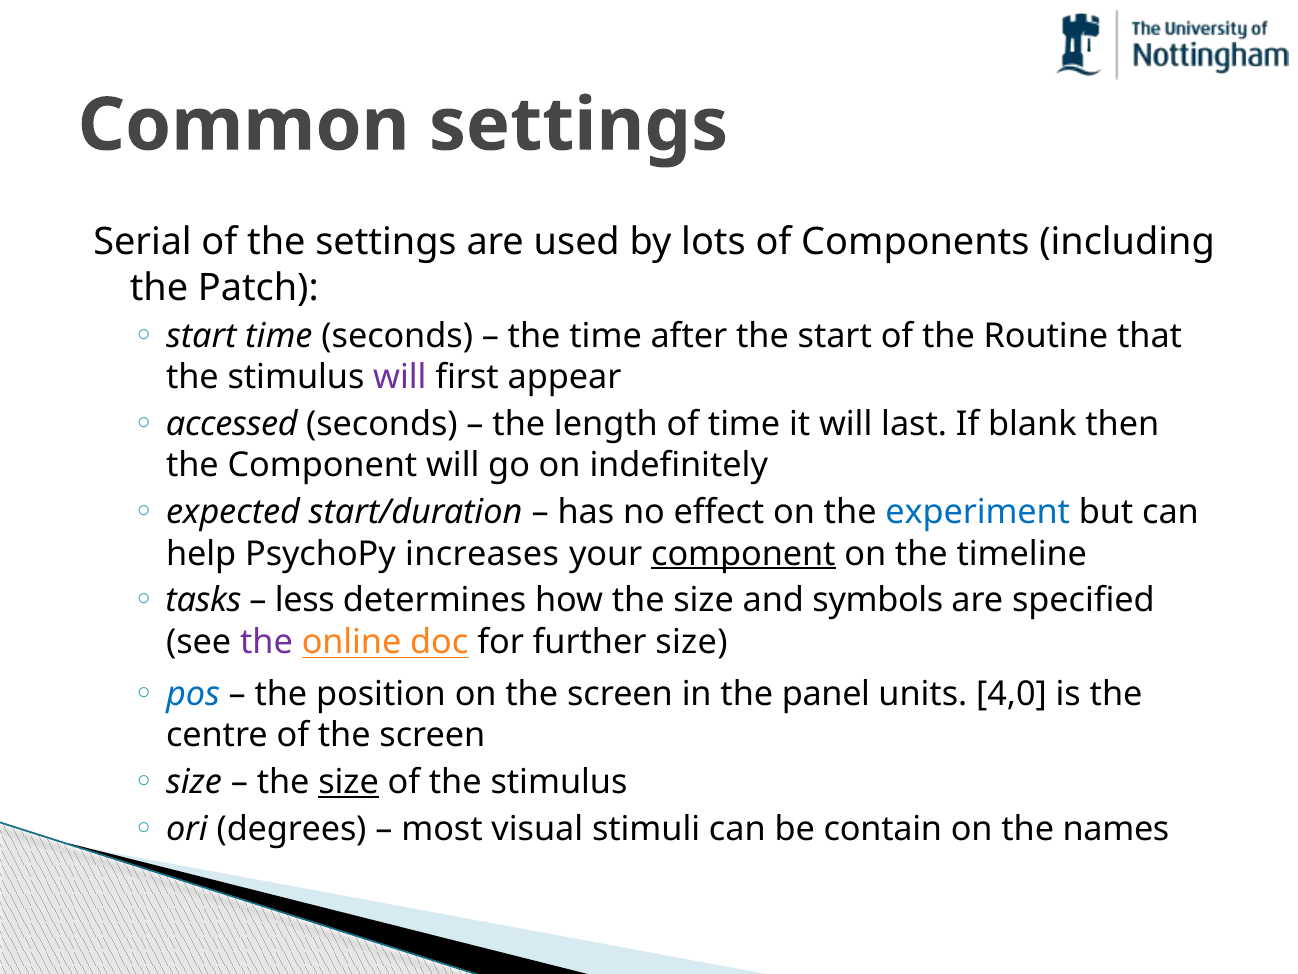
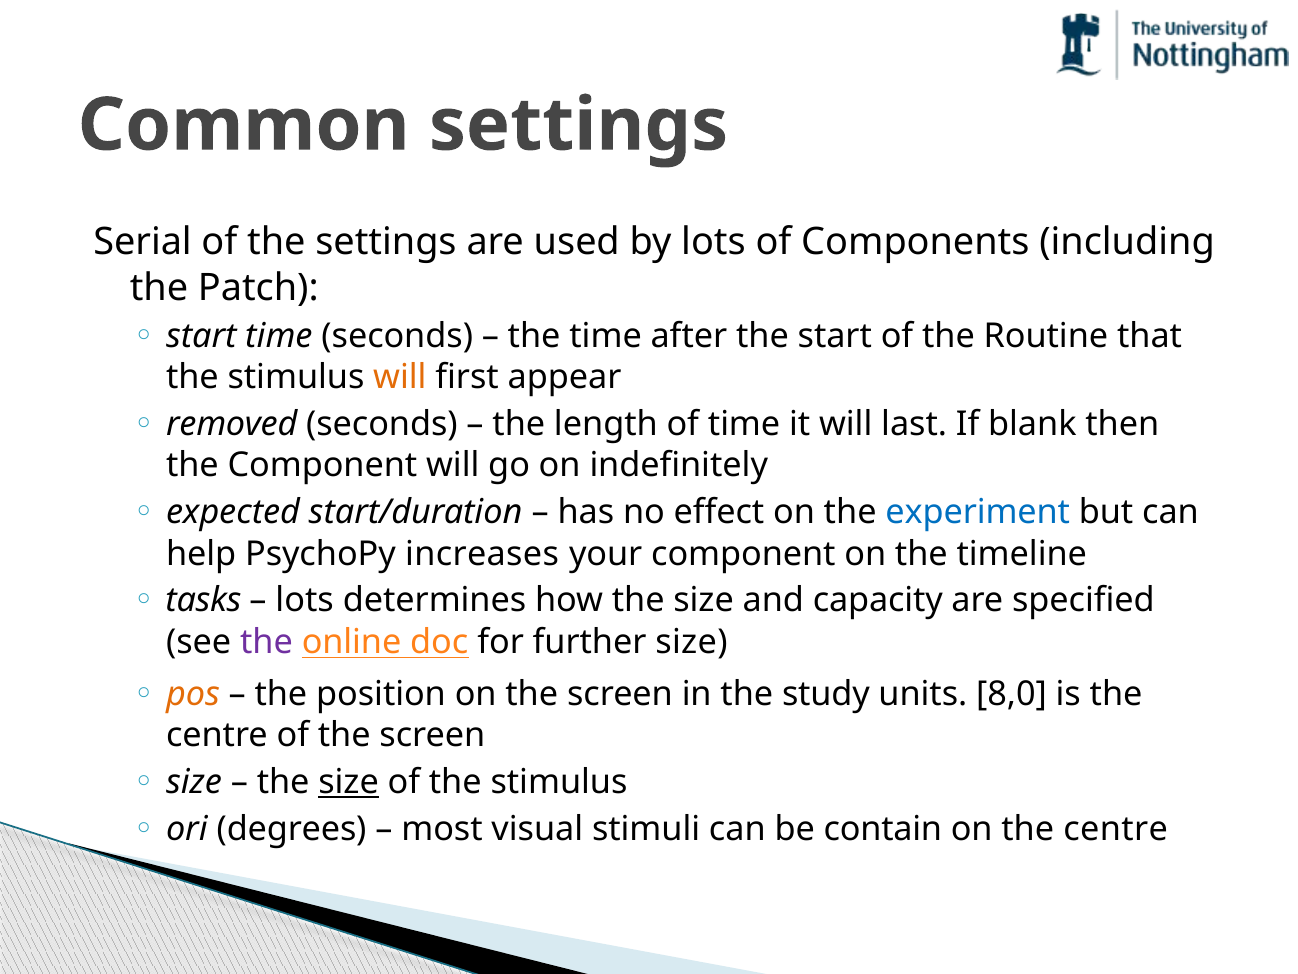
will at (400, 377) colour: purple -> orange
accessed: accessed -> removed
component at (743, 553) underline: present -> none
less at (305, 600): less -> lots
symbols: symbols -> capacity
pos colour: blue -> orange
panel: panel -> study
4,0: 4,0 -> 8,0
on the names: names -> centre
